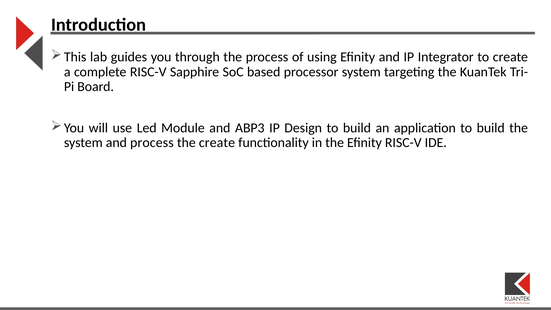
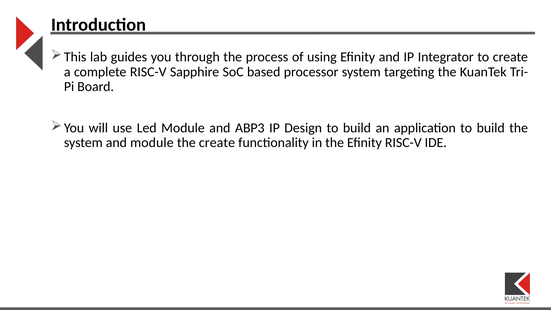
and process: process -> module
